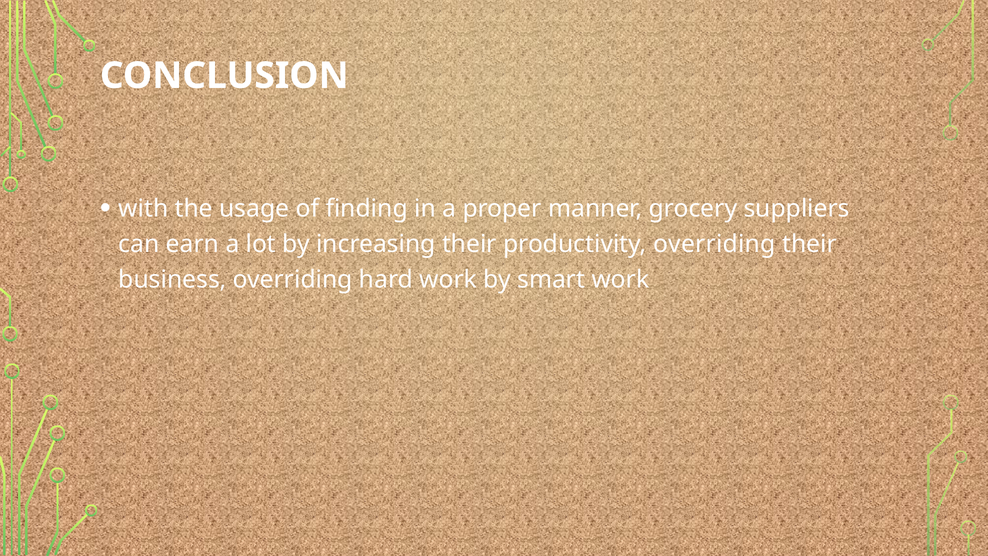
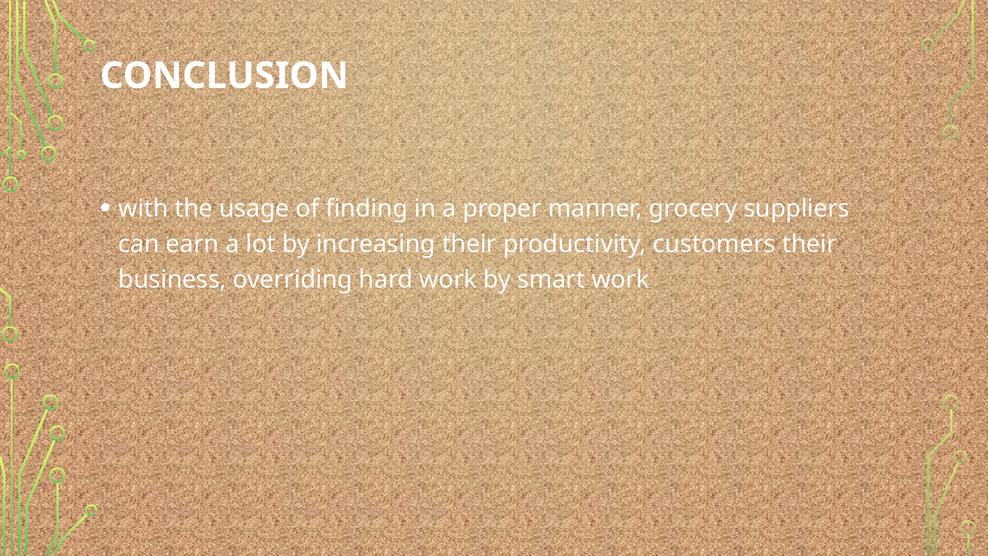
productivity overriding: overriding -> customers
